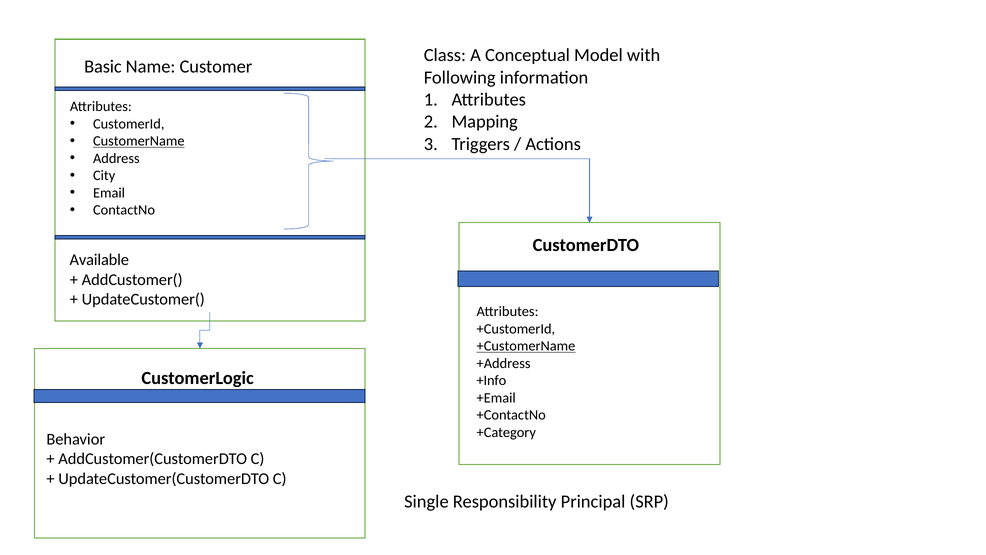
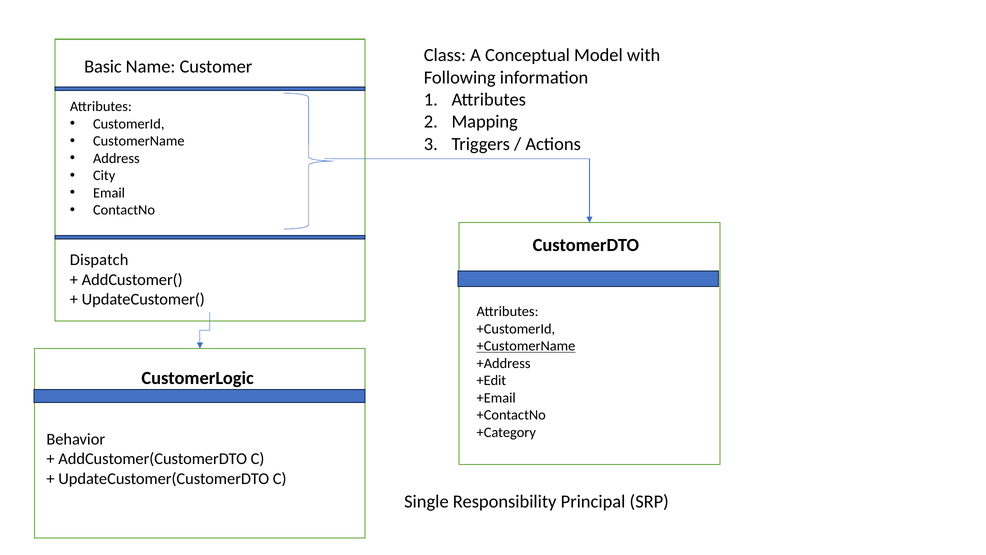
CustomerName underline: present -> none
Available: Available -> Dispatch
+Info: +Info -> +Edit
